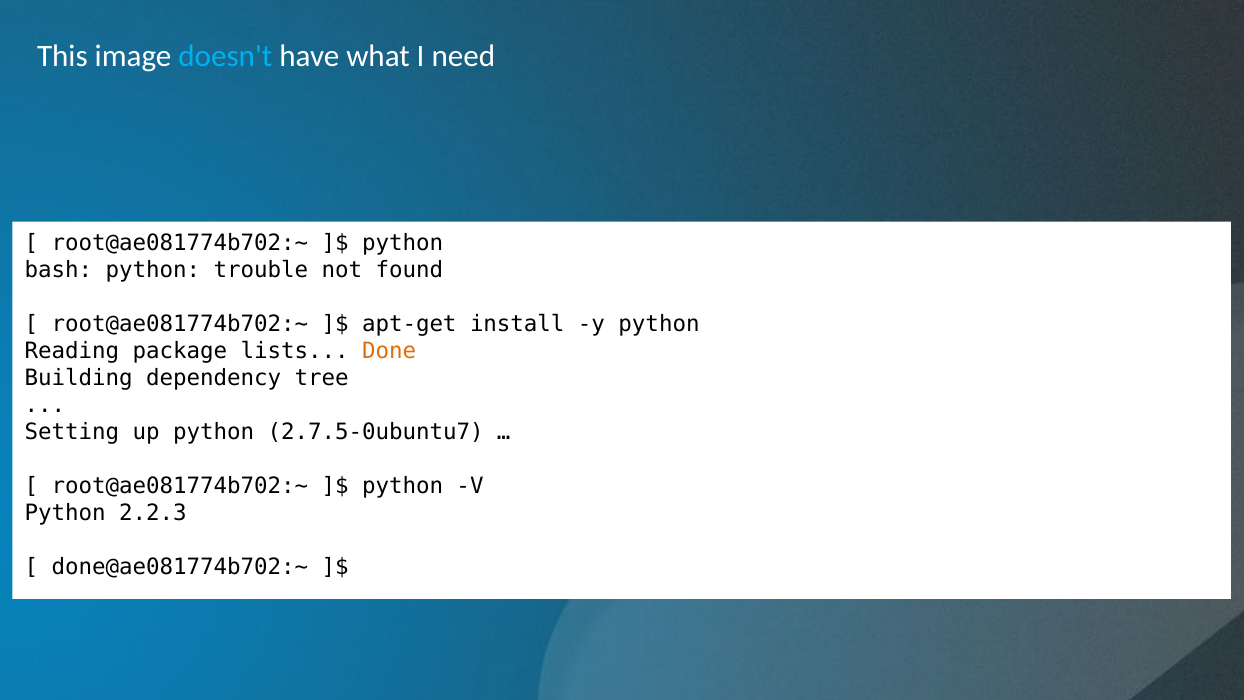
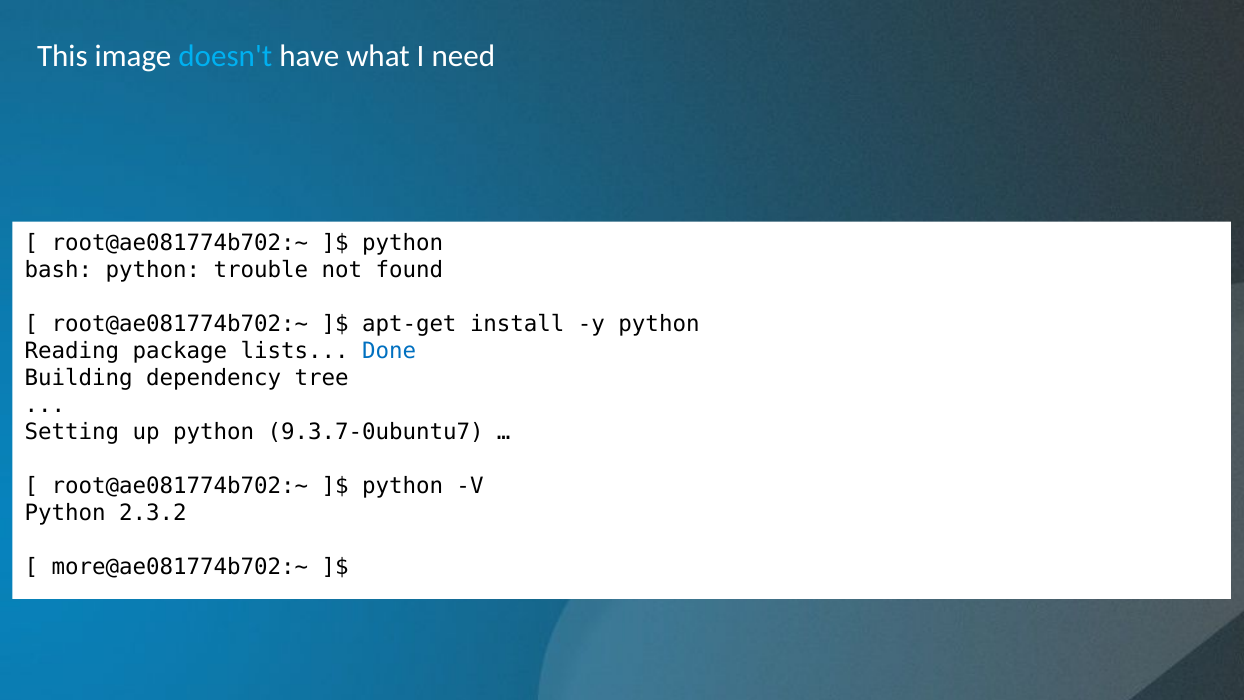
Done colour: orange -> blue
2.7.5-0ubuntu7: 2.7.5-0ubuntu7 -> 9.3.7-0ubuntu7
2.2.3: 2.2.3 -> 2.3.2
done@ae081774b702:~: done@ae081774b702:~ -> more@ae081774b702:~
